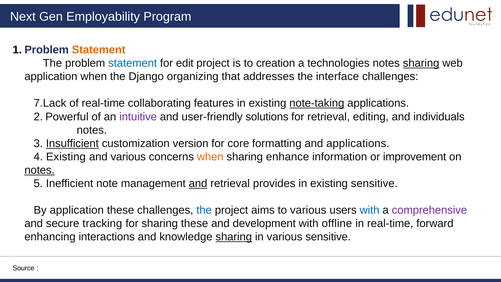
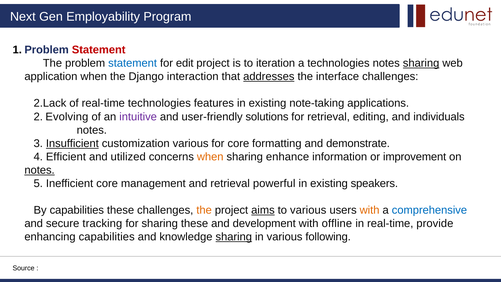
Statement at (99, 50) colour: orange -> red
creation: creation -> iteration
organizing: organizing -> interaction
addresses underline: none -> present
7.Lack: 7.Lack -> 2.Lack
real-time collaborating: collaborating -> technologies
note-taking underline: present -> none
Powerful: Powerful -> Evolving
customization version: version -> various
and applications: applications -> demonstrate
4 Existing: Existing -> Efficient
and various: various -> utilized
Inefficient note: note -> core
and at (198, 183) underline: present -> none
provides: provides -> powerful
existing sensitive: sensitive -> speakers
By application: application -> capabilities
the at (204, 210) colour: blue -> orange
aims underline: none -> present
with at (370, 210) colour: blue -> orange
comprehensive colour: purple -> blue
forward: forward -> provide
enhancing interactions: interactions -> capabilities
various sensitive: sensitive -> following
